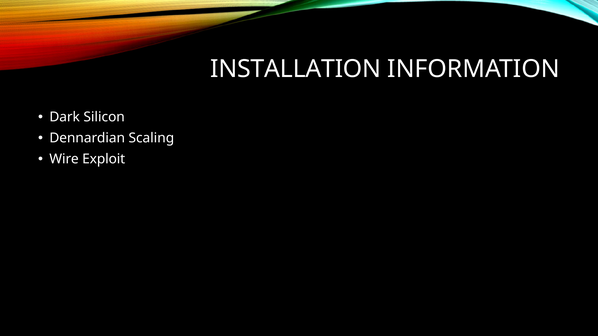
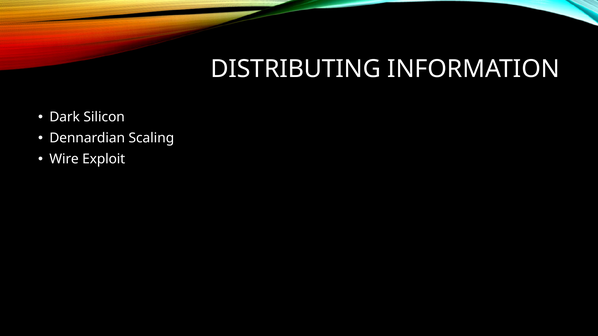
INSTALLATION: INSTALLATION -> DISTRIBUTING
